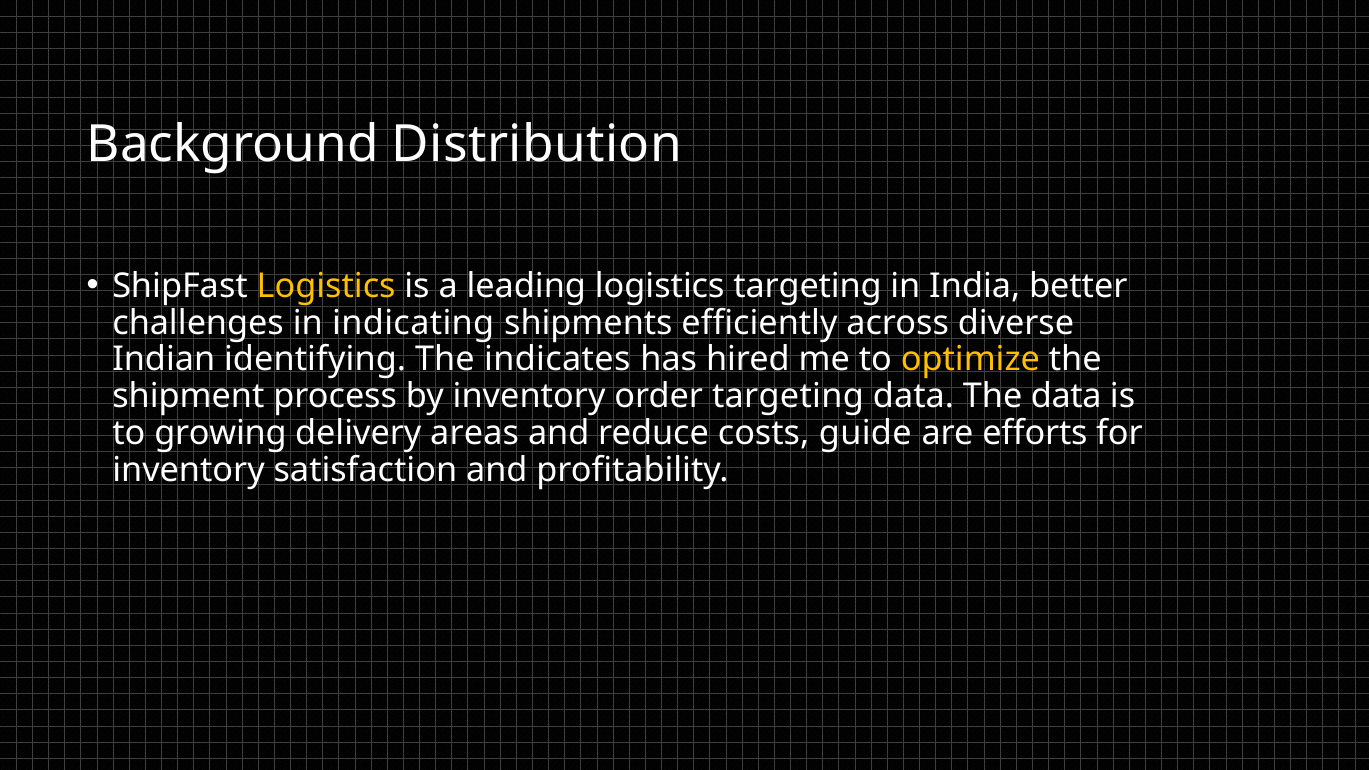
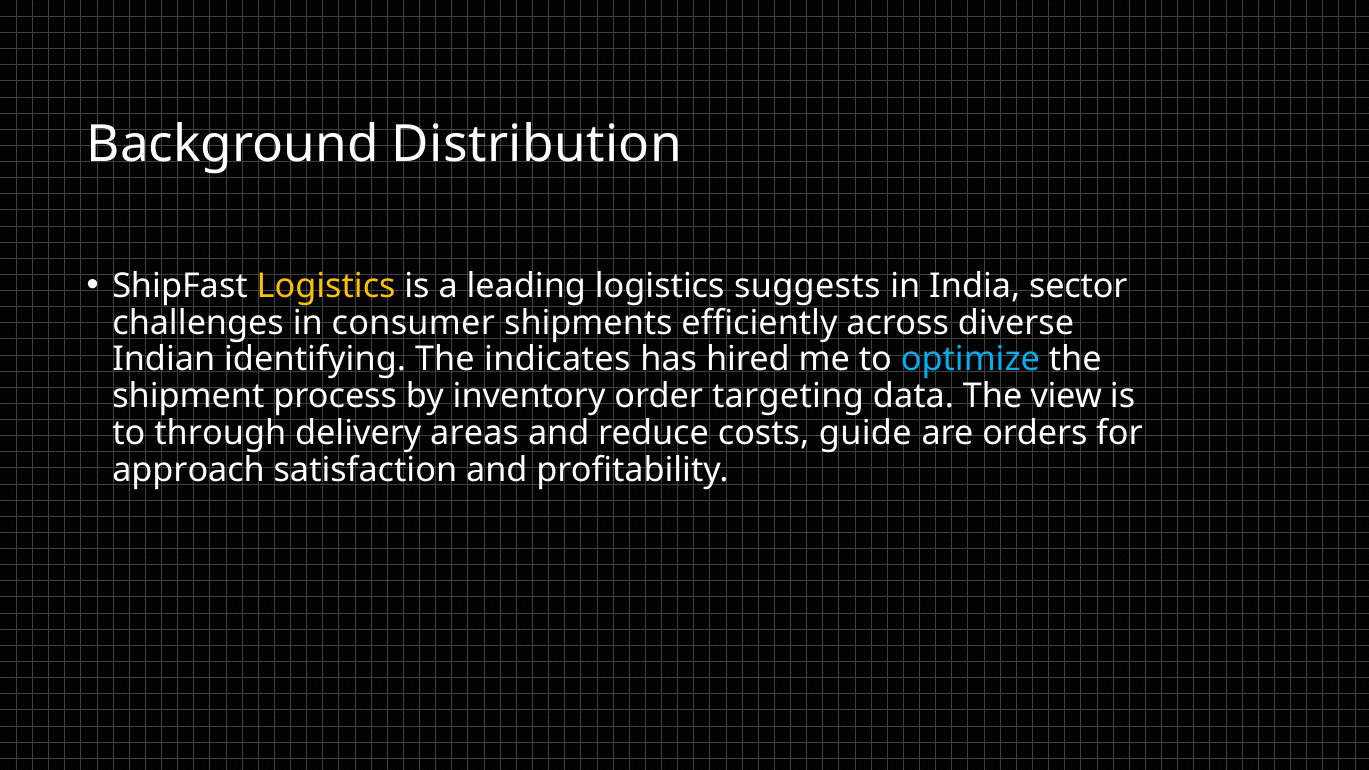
logistics targeting: targeting -> suggests
better: better -> sector
indicating: indicating -> consumer
optimize colour: yellow -> light blue
The data: data -> view
growing: growing -> through
efforts: efforts -> orders
inventory at (189, 471): inventory -> approach
